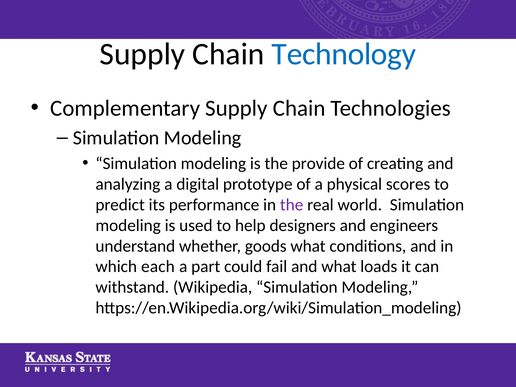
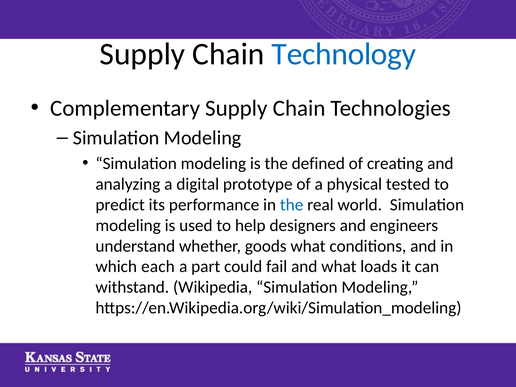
provide: provide -> defined
scores: scores -> tested
the at (292, 205) colour: purple -> blue
